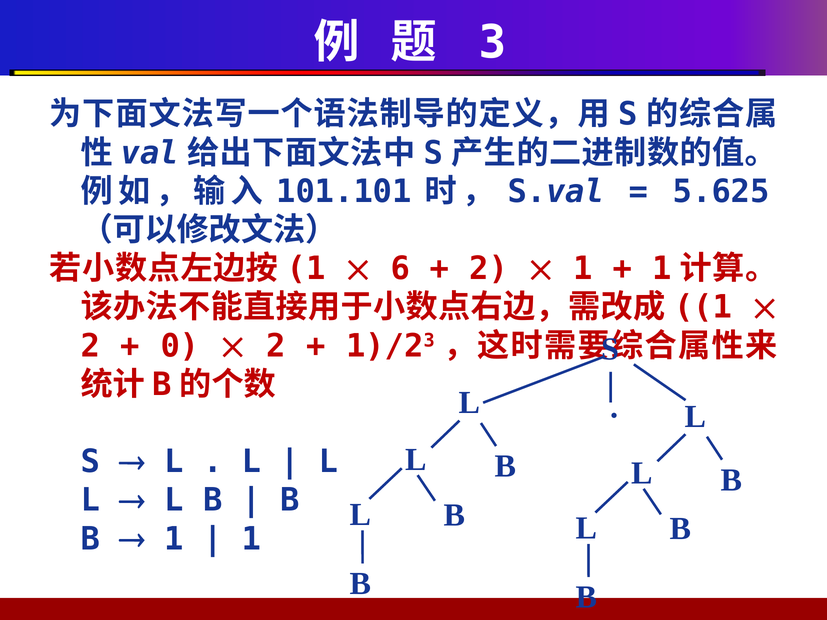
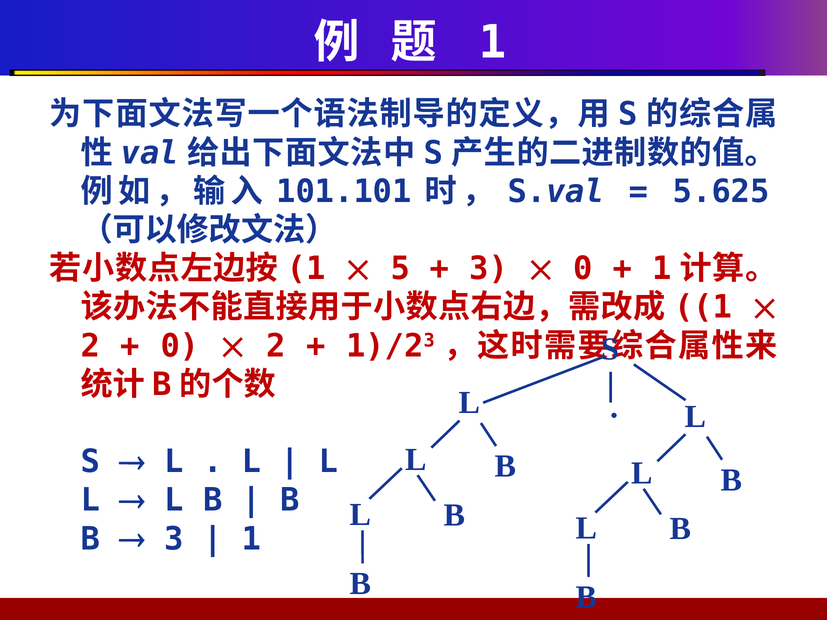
3 at (493, 42): 3 -> 1
6: 6 -> 5
2 at (489, 269): 2 -> 3
1 at (583, 269): 1 -> 0
1 at (174, 539): 1 -> 3
